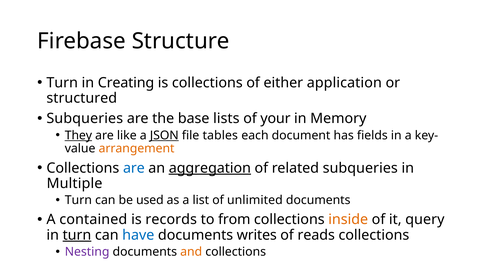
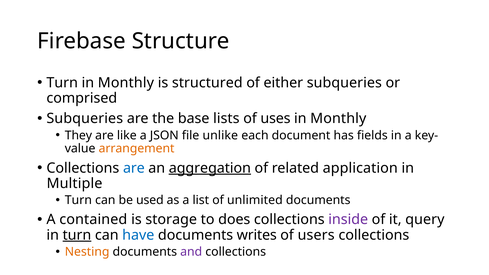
Creating at (126, 83): Creating -> Monthly
is collections: collections -> structured
either application: application -> subqueries
structured: structured -> comprised
your: your -> uses
Memory at (338, 119): Memory -> Monthly
They underline: present -> none
JSON underline: present -> none
tables: tables -> unlike
related subqueries: subqueries -> application
records: records -> storage
from: from -> does
inside colour: orange -> purple
reads: reads -> users
Nesting colour: purple -> orange
and colour: orange -> purple
